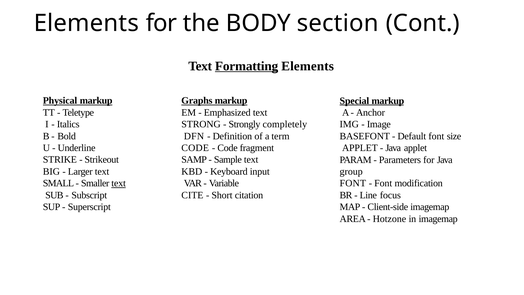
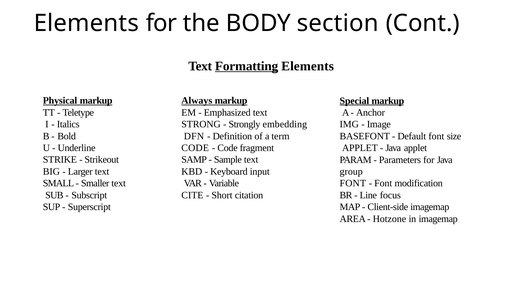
Graphs: Graphs -> Always
completely: completely -> embedding
text at (119, 183) underline: present -> none
